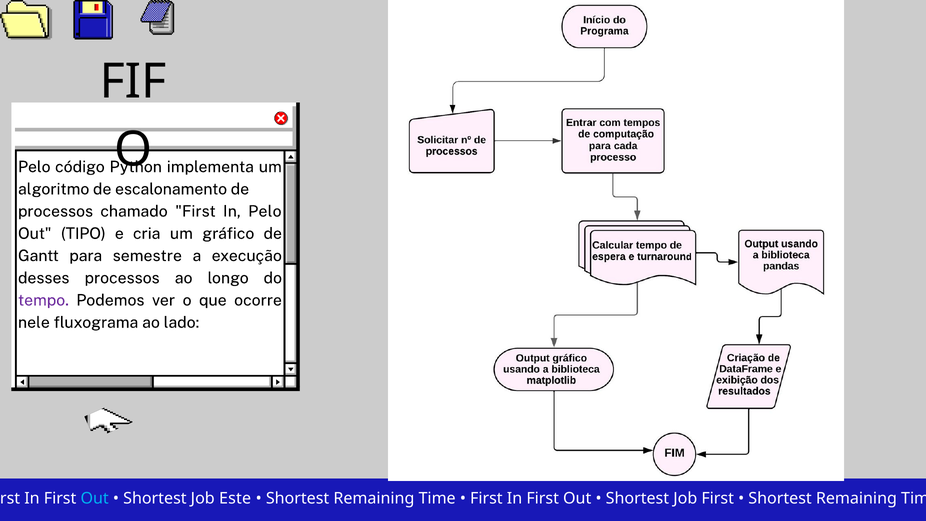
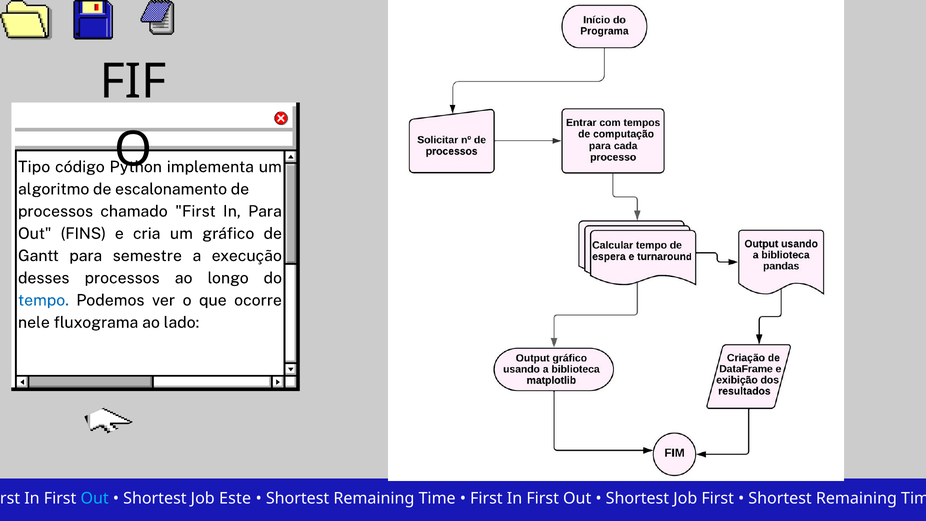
Pelo at (34, 167): Pelo -> Tipo
In Pelo: Pelo -> Para
TIPO: TIPO -> FINS
tempo colour: purple -> blue
